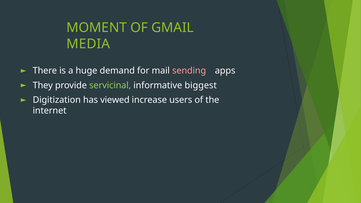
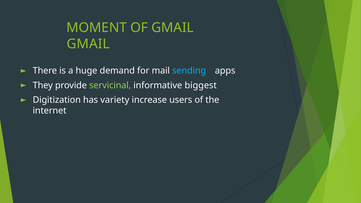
MEDIA at (88, 44): MEDIA -> GMAIL
sending colour: pink -> light blue
viewed: viewed -> variety
